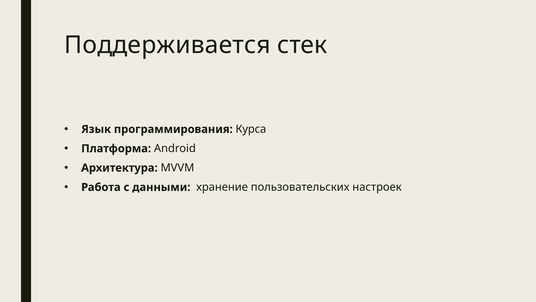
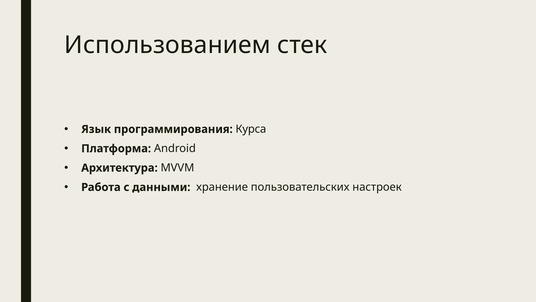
Поддерживается: Поддерживается -> Использованием
